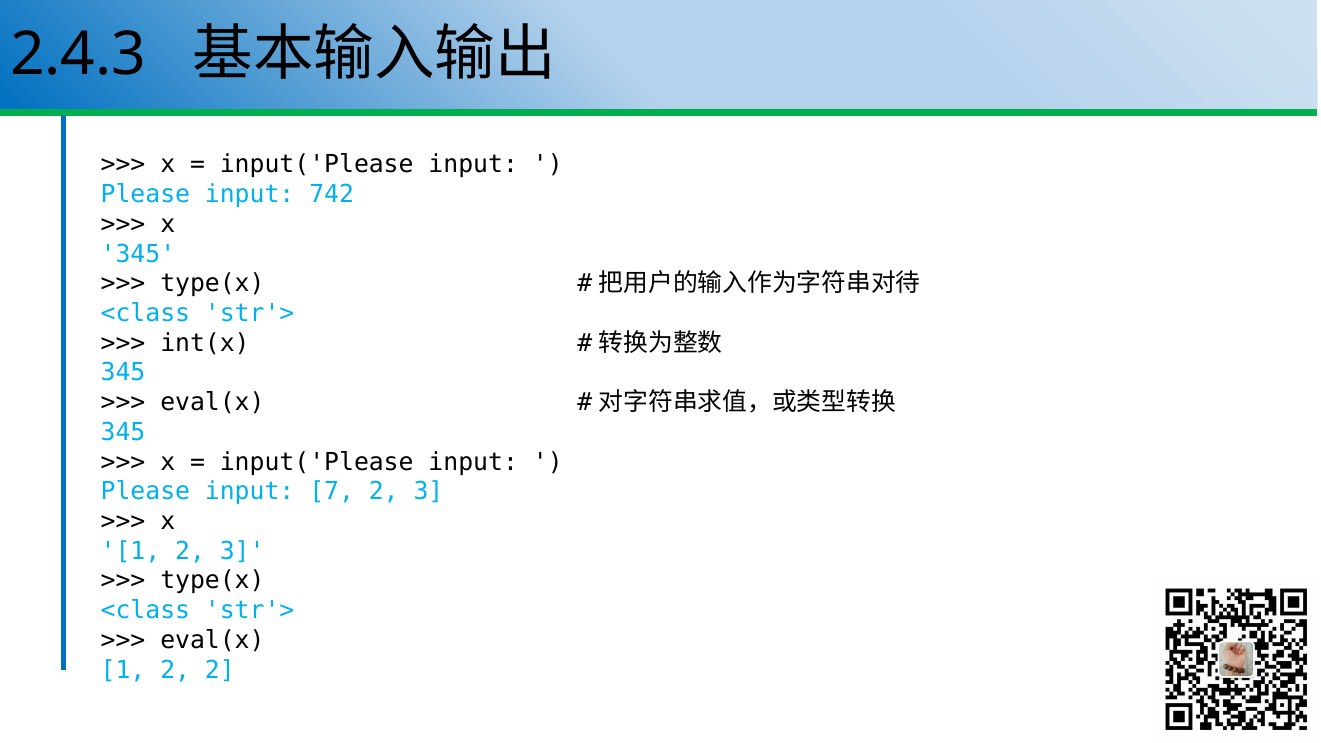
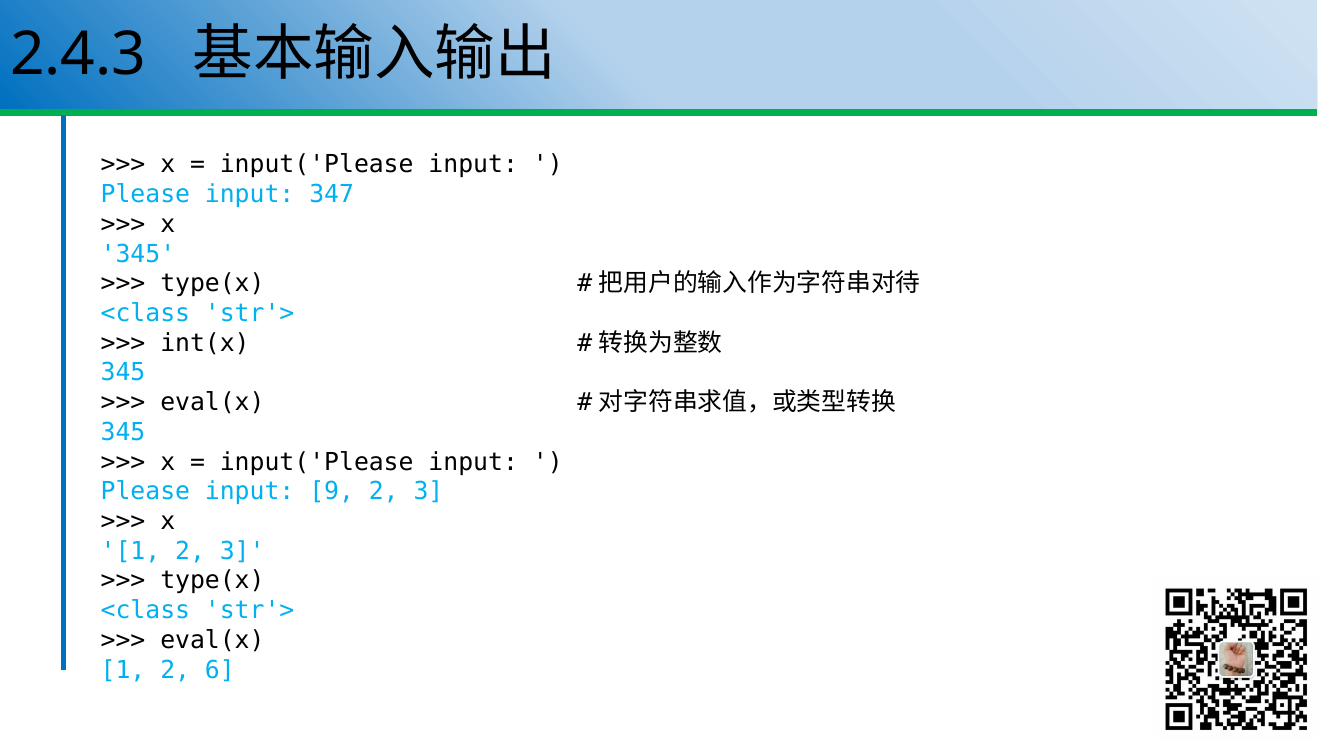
742: 742 -> 347
7: 7 -> 9
2 2: 2 -> 6
